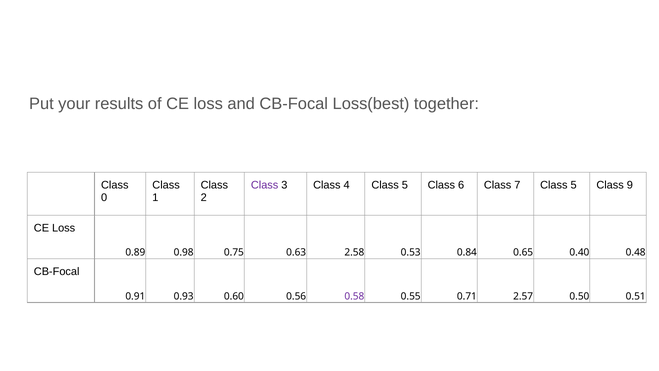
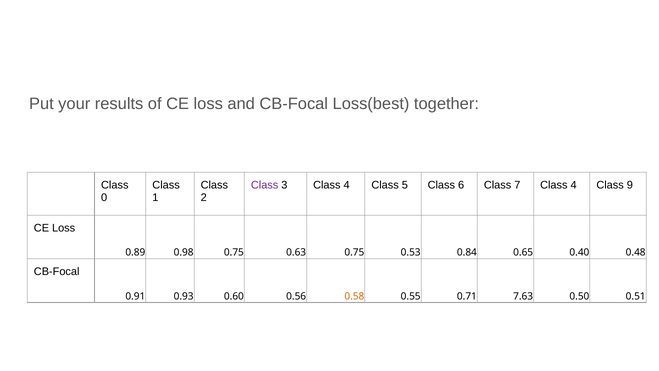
7 Class 5: 5 -> 4
0.63 2.58: 2.58 -> 0.75
0.58 colour: purple -> orange
2.57: 2.57 -> 7.63
